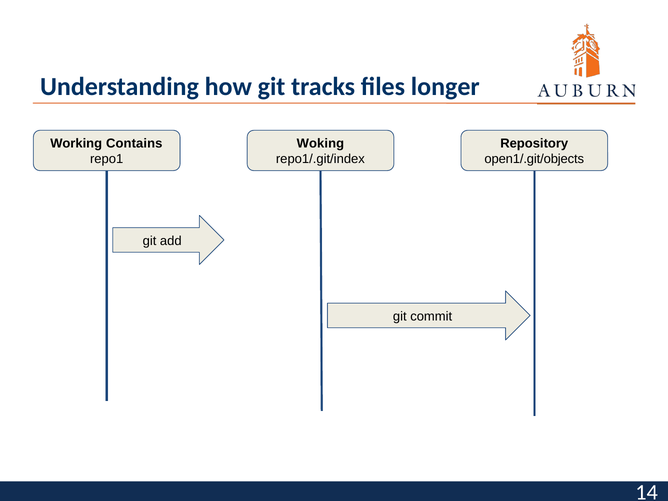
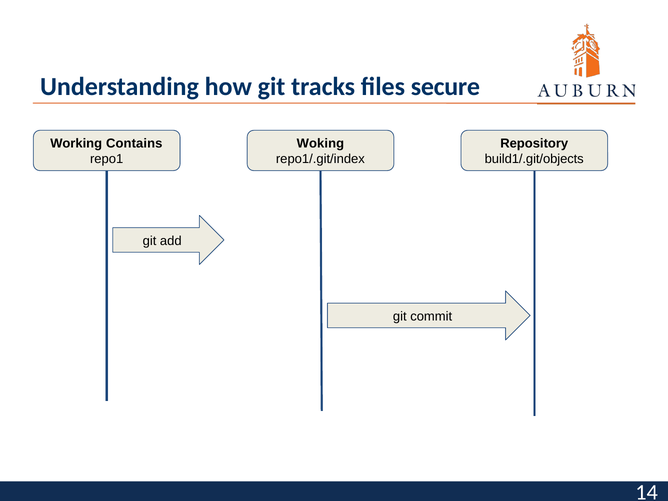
longer: longer -> secure
open1/.git/objects: open1/.git/objects -> build1/.git/objects
